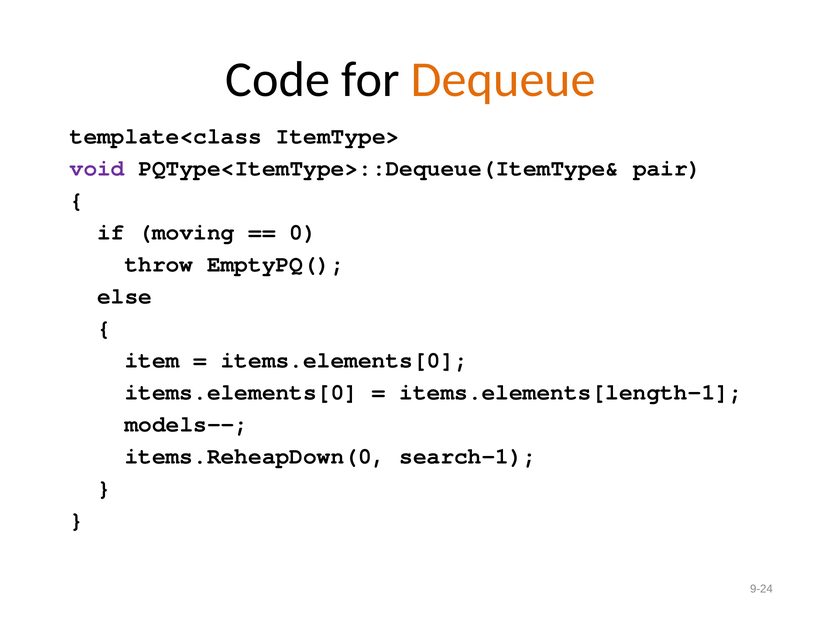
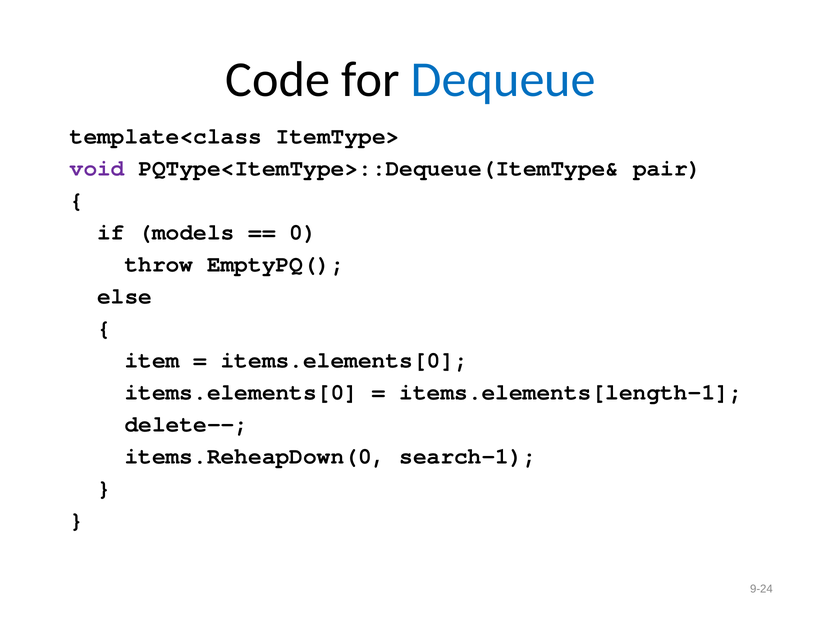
Dequeue colour: orange -> blue
moving: moving -> models
models--: models-- -> delete--
